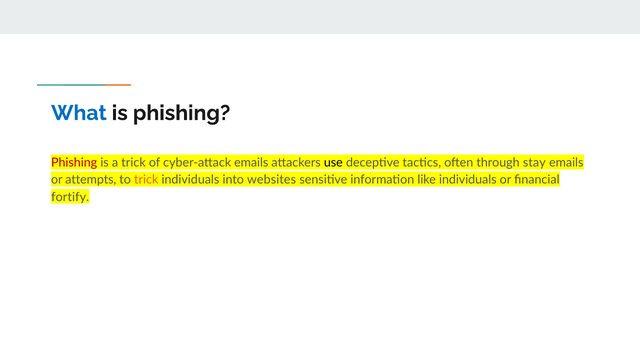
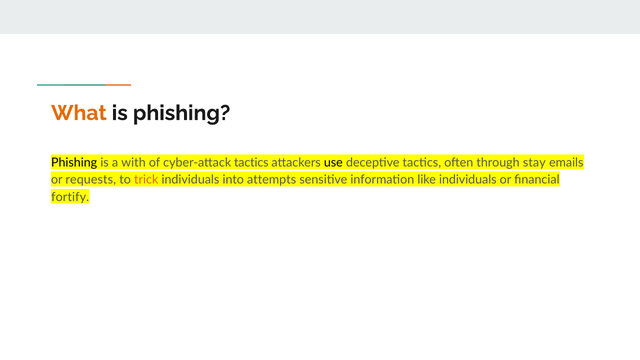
What colour: blue -> orange
Phishing at (74, 163) colour: red -> black
a trick: trick -> with
cyber-attack emails: emails -> tactics
attempts: attempts -> requests
websites: websites -> attempts
